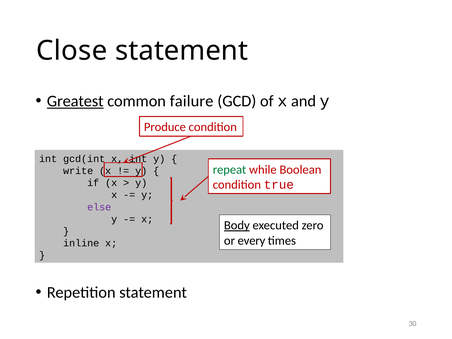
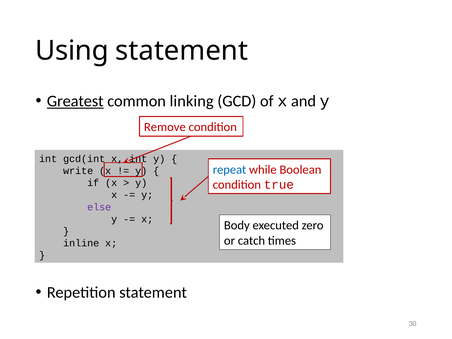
Close: Close -> Using
failure: failure -> linking
Produce: Produce -> Remove
repeat colour: green -> blue
Body underline: present -> none
every: every -> catch
